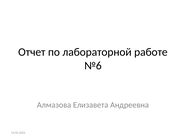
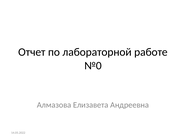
№6: №6 -> №0
